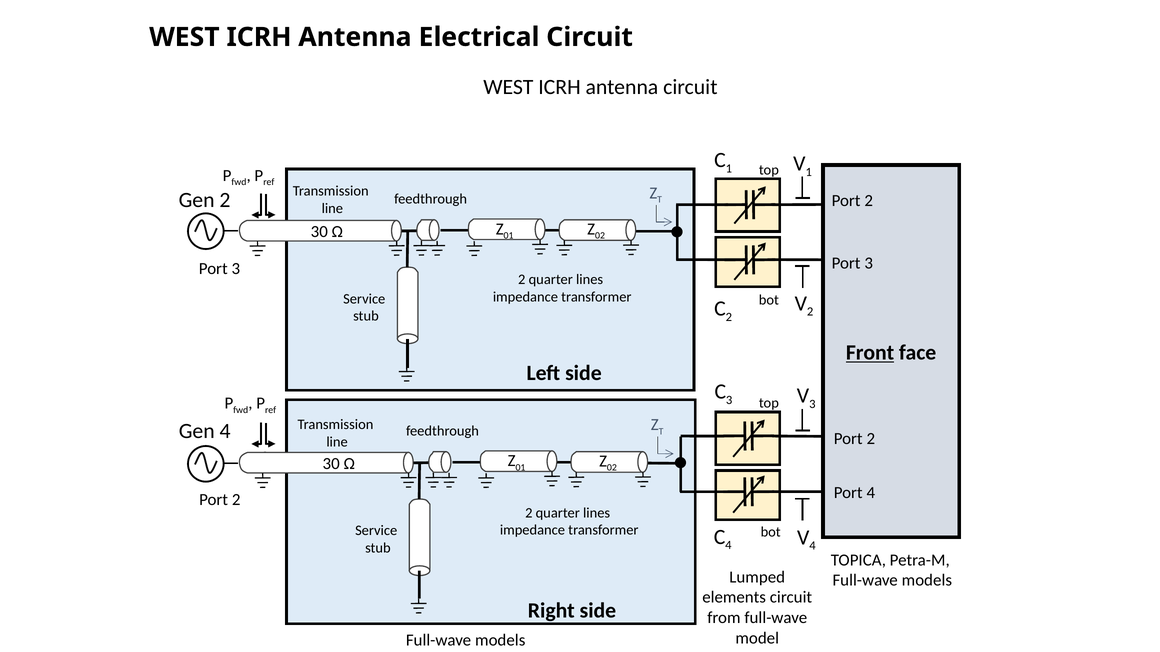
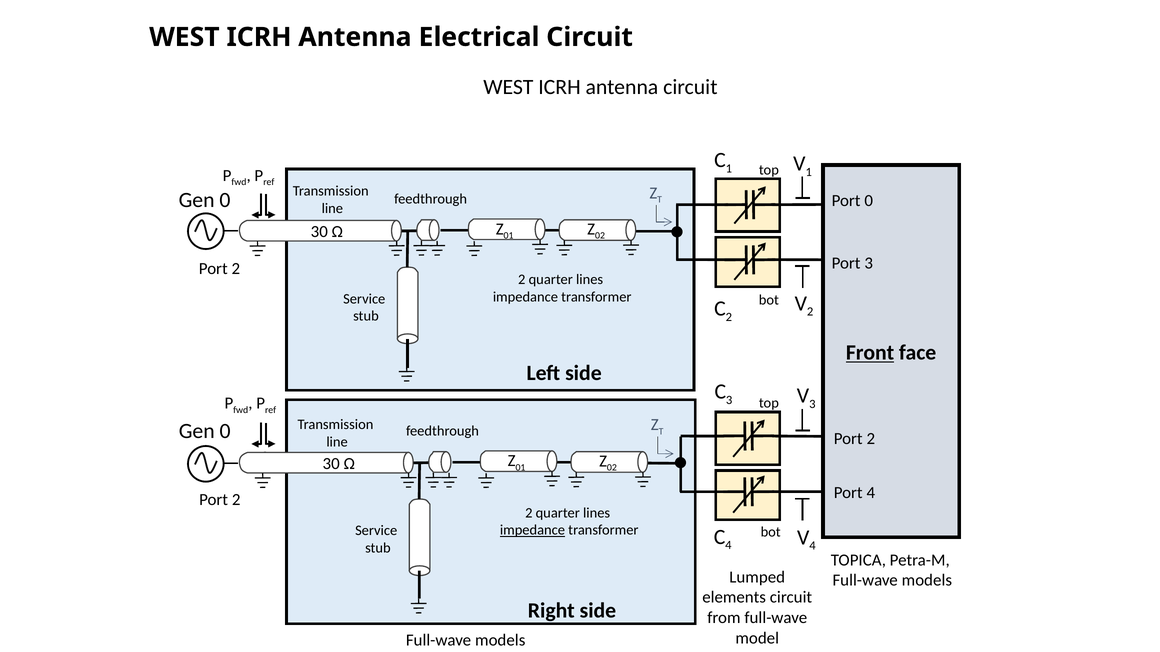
2 at (225, 200): 2 -> 0
2 at (869, 201): 2 -> 0
3 at (236, 269): 3 -> 2
4 at (225, 432): 4 -> 0
impedance at (532, 531) underline: none -> present
